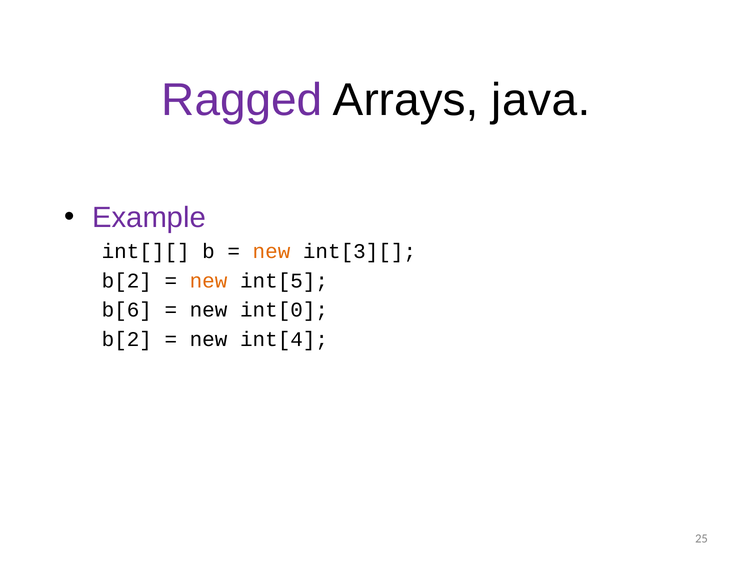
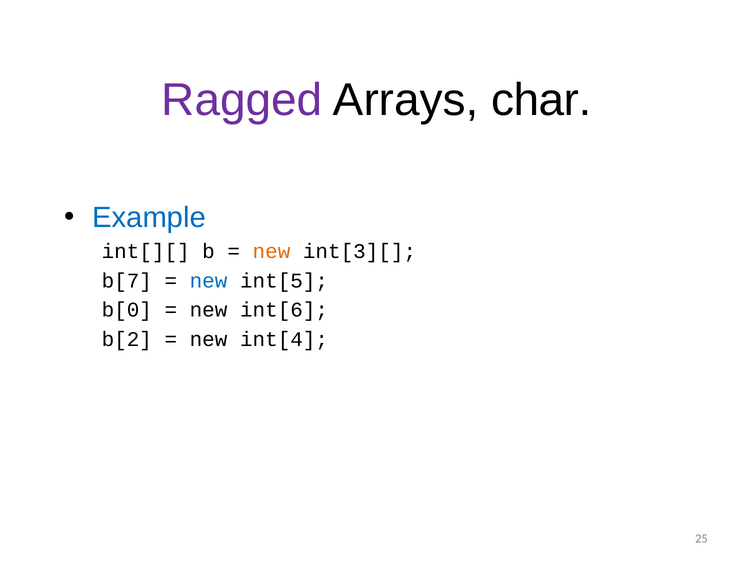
java: java -> char
Example colour: purple -> blue
b[2 at (127, 281): b[2 -> b[7
new at (209, 281) colour: orange -> blue
b[6: b[6 -> b[0
int[0: int[0 -> int[6
